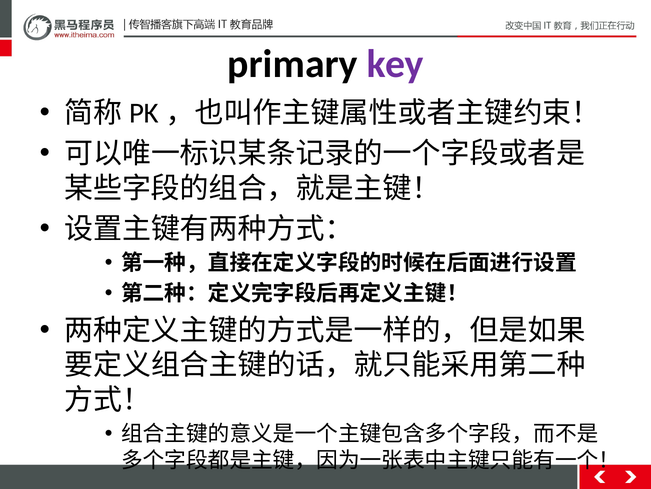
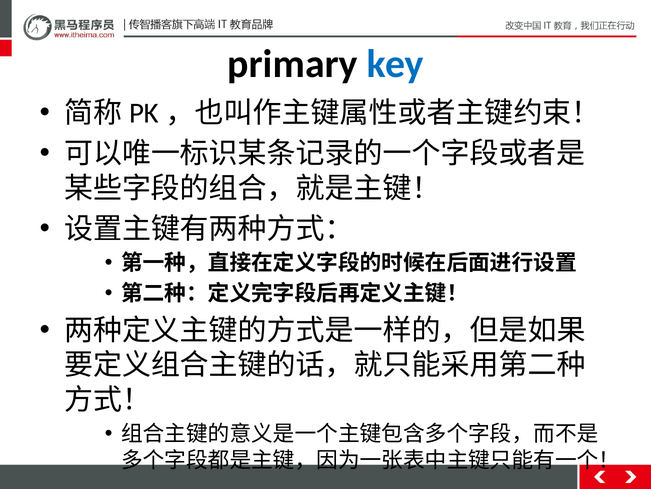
key colour: purple -> blue
